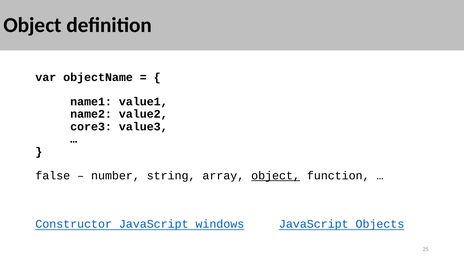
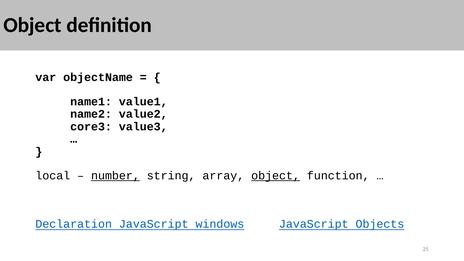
false: false -> local
number underline: none -> present
Constructor: Constructor -> Declaration
